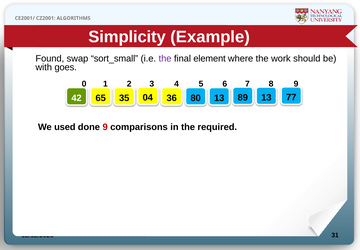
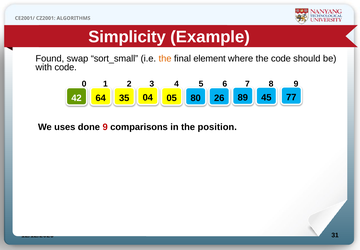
the at (165, 58) colour: purple -> orange
the work: work -> code
with goes: goes -> code
65: 65 -> 64
36: 36 -> 05
80 13: 13 -> 26
89 13: 13 -> 45
used: used -> uses
required: required -> position
